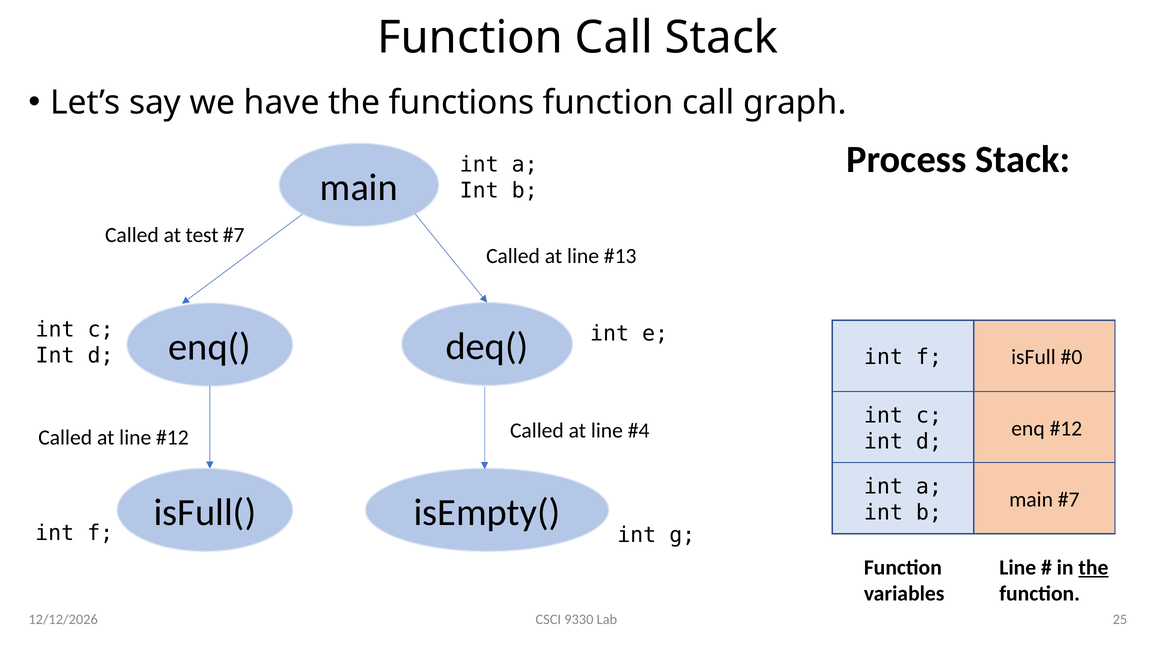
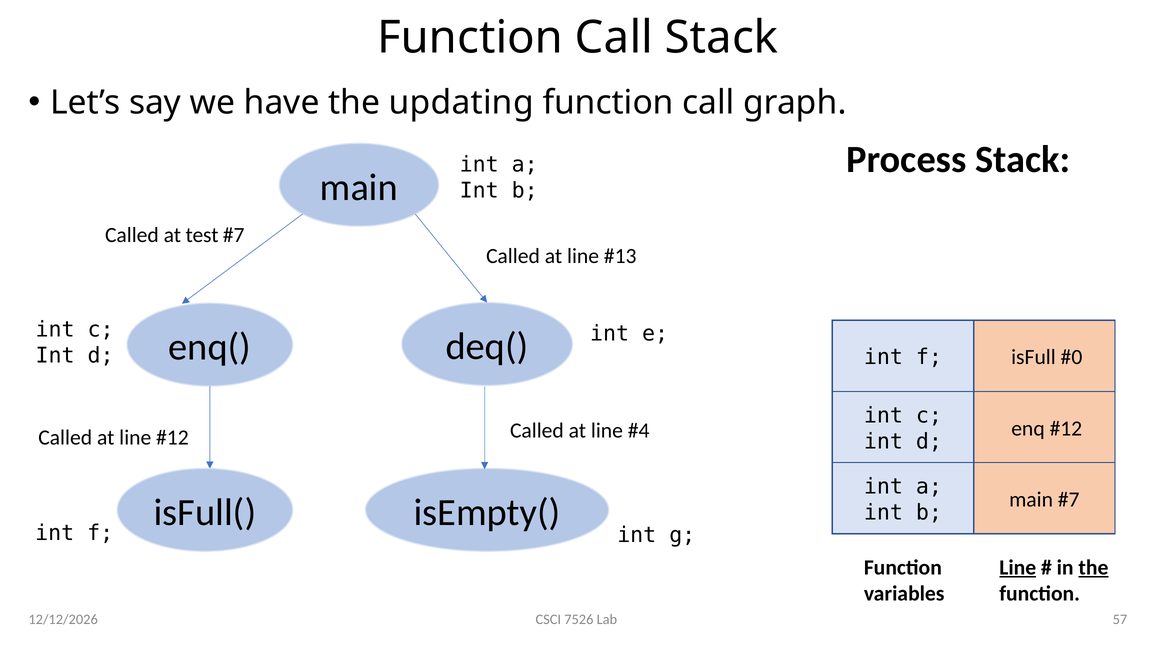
functions: functions -> updating
Line at (1018, 567) underline: none -> present
9330: 9330 -> 7526
25: 25 -> 57
